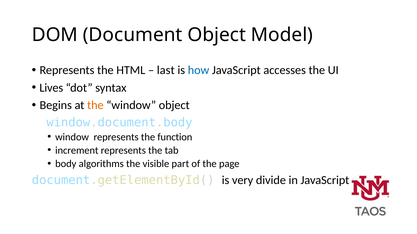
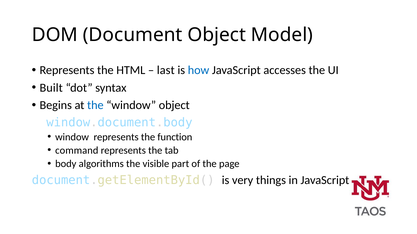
Lives: Lives -> Built
the at (95, 105) colour: orange -> blue
increment: increment -> command
divide: divide -> things
